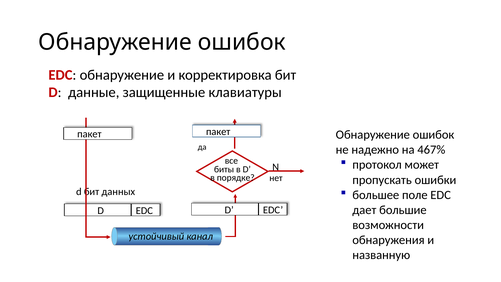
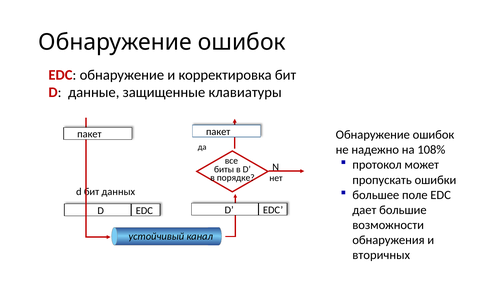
467%: 467% -> 108%
названную: названную -> вторичных
